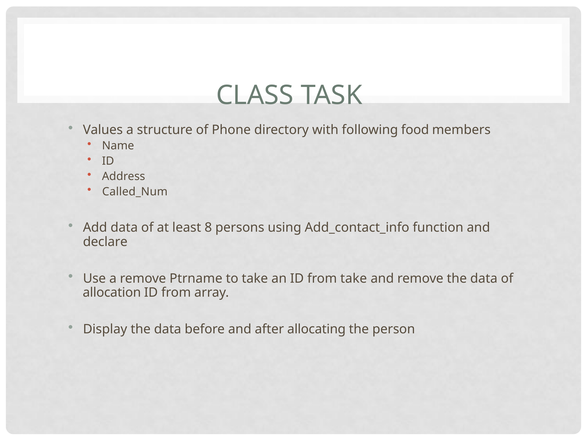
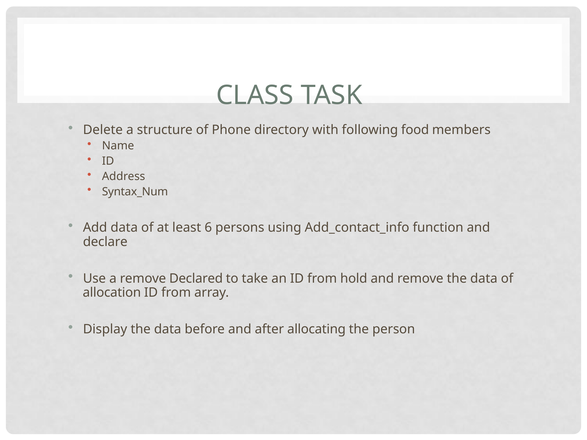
Values: Values -> Delete
Called_Num: Called_Num -> Syntax_Num
8: 8 -> 6
Ptrname: Ptrname -> Declared
from take: take -> hold
